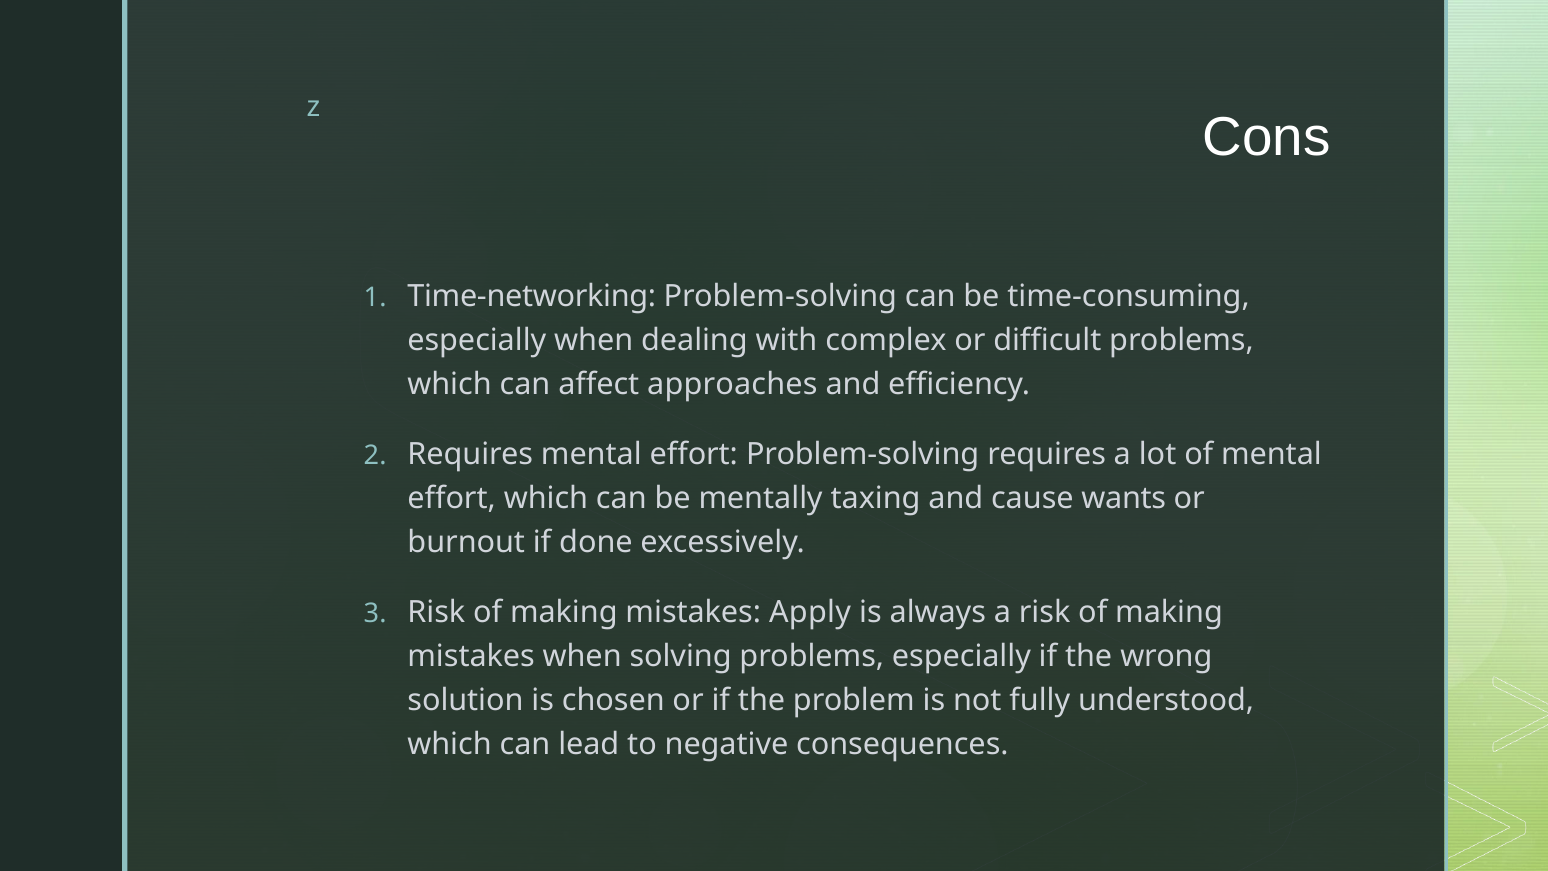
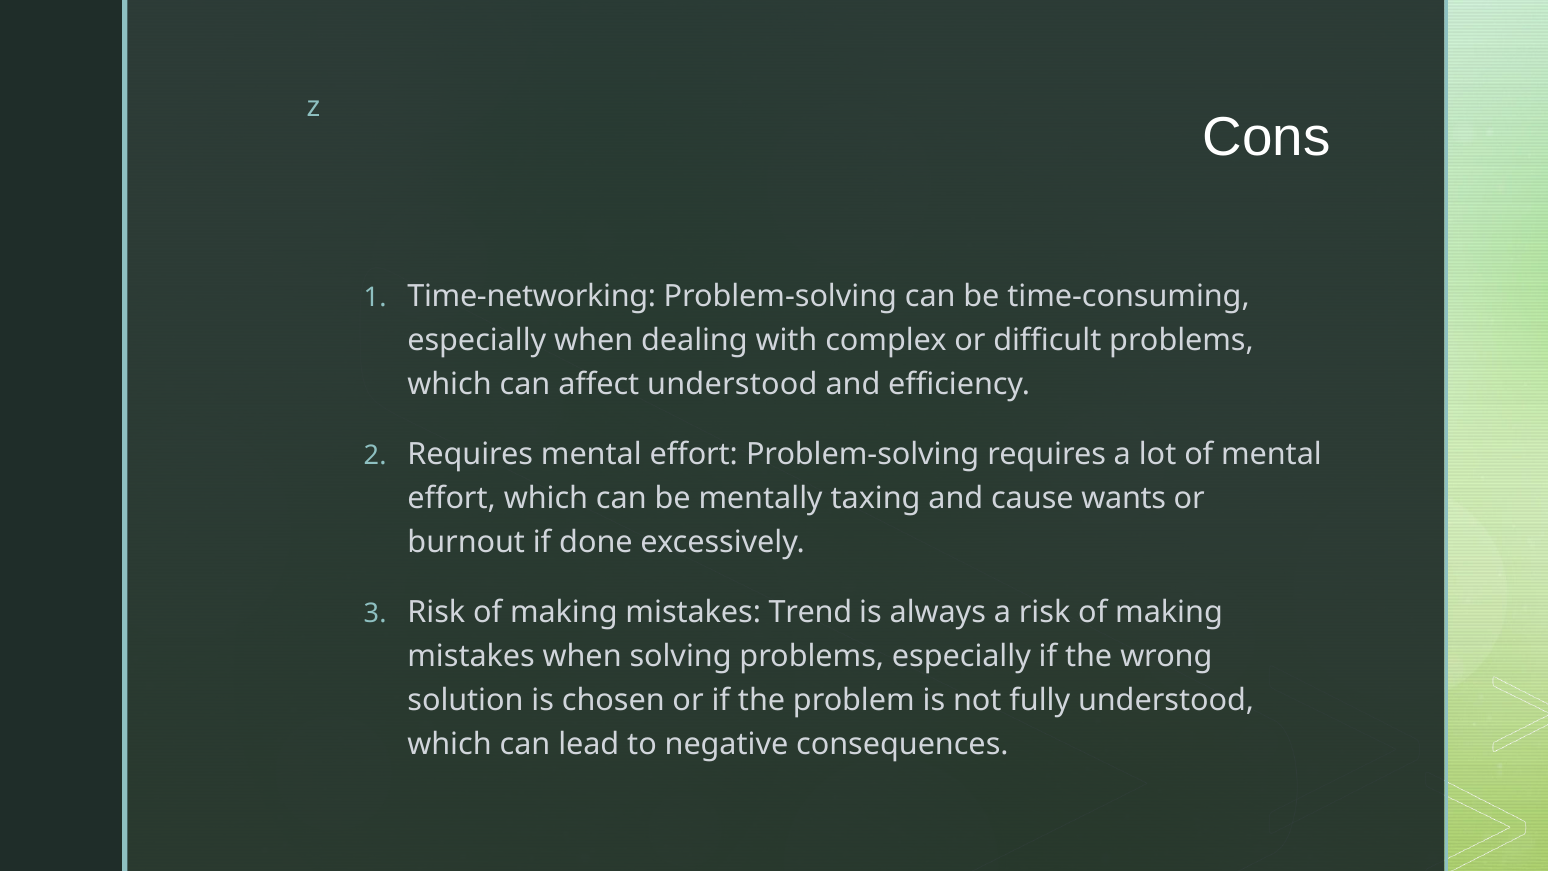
affect approaches: approaches -> understood
Apply: Apply -> Trend
